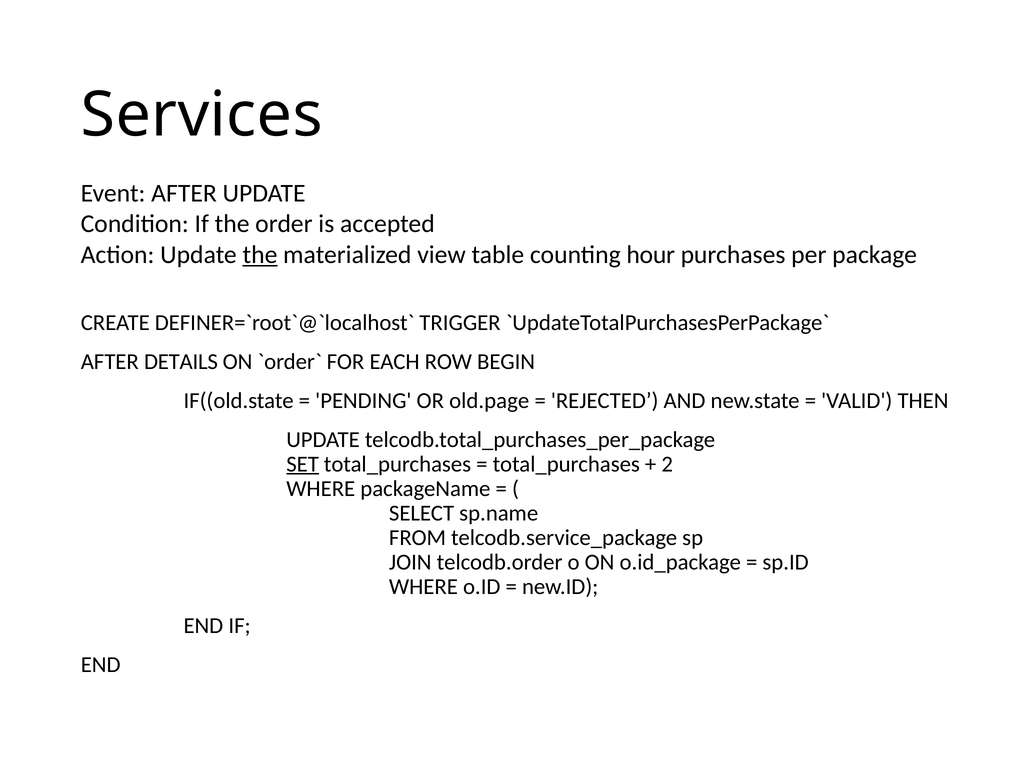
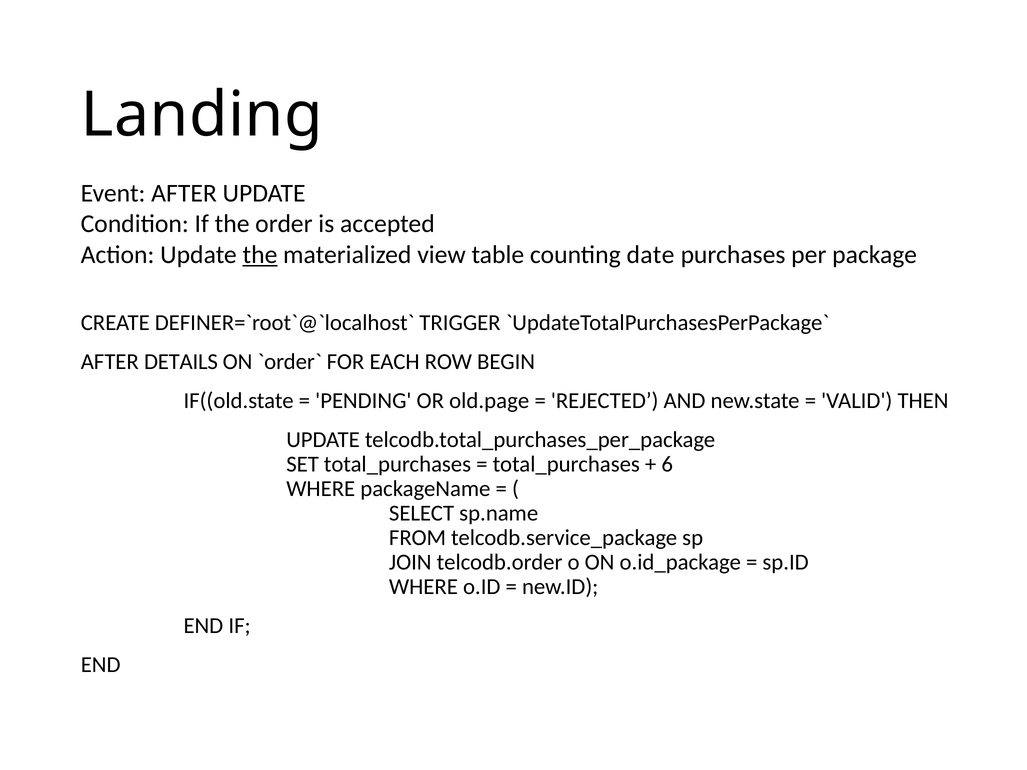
Services: Services -> Landing
hour: hour -> date
SET underline: present -> none
2: 2 -> 6
